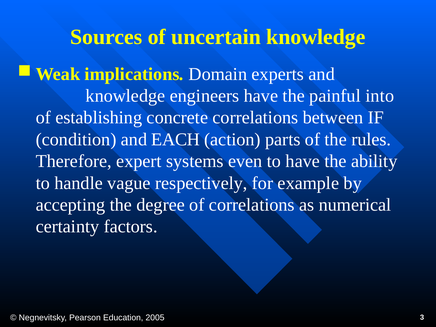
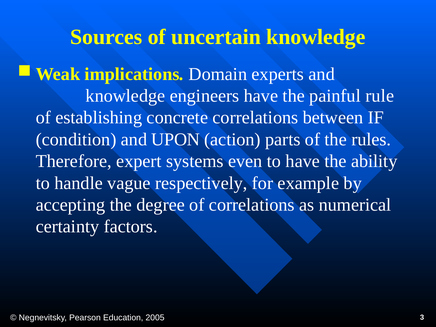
into: into -> rule
EACH: EACH -> UPON
